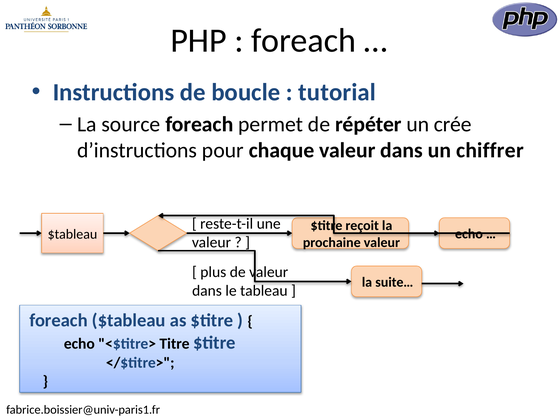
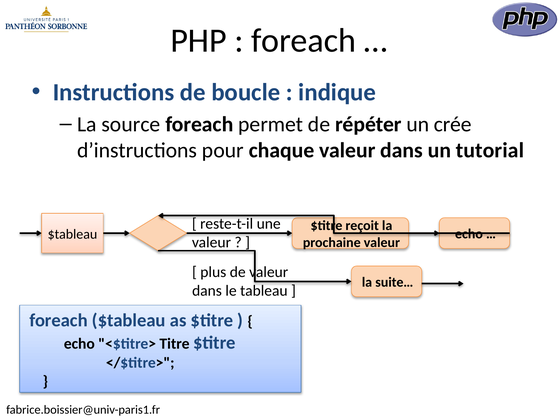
tutorial: tutorial -> indique
chiffrer: chiffrer -> tutorial
